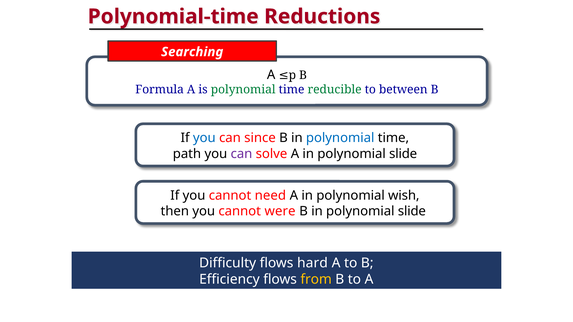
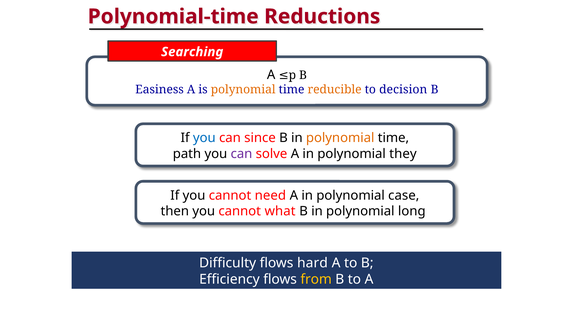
Formula: Formula -> Easiness
polynomial at (243, 90) colour: green -> orange
reducible colour: green -> orange
between: between -> decision
polynomial at (340, 138) colour: blue -> orange
A in polynomial slide: slide -> they
wish: wish -> case
were: were -> what
B in polynomial slide: slide -> long
